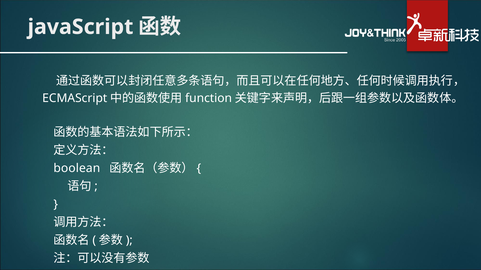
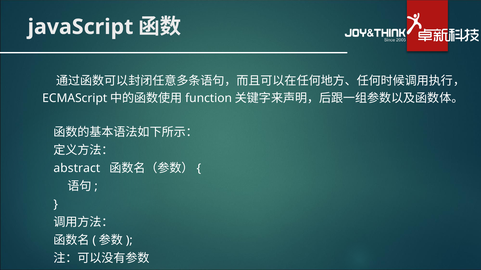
boolean: boolean -> abstract
